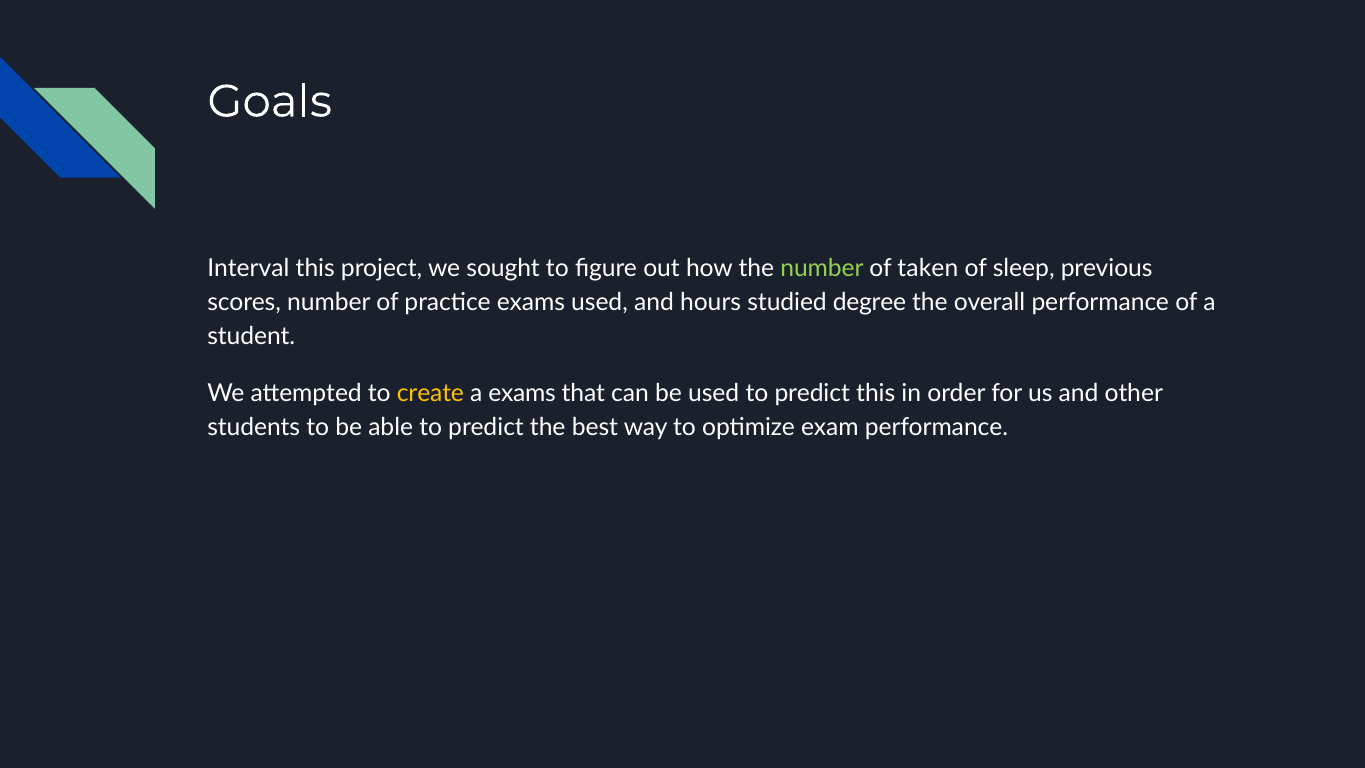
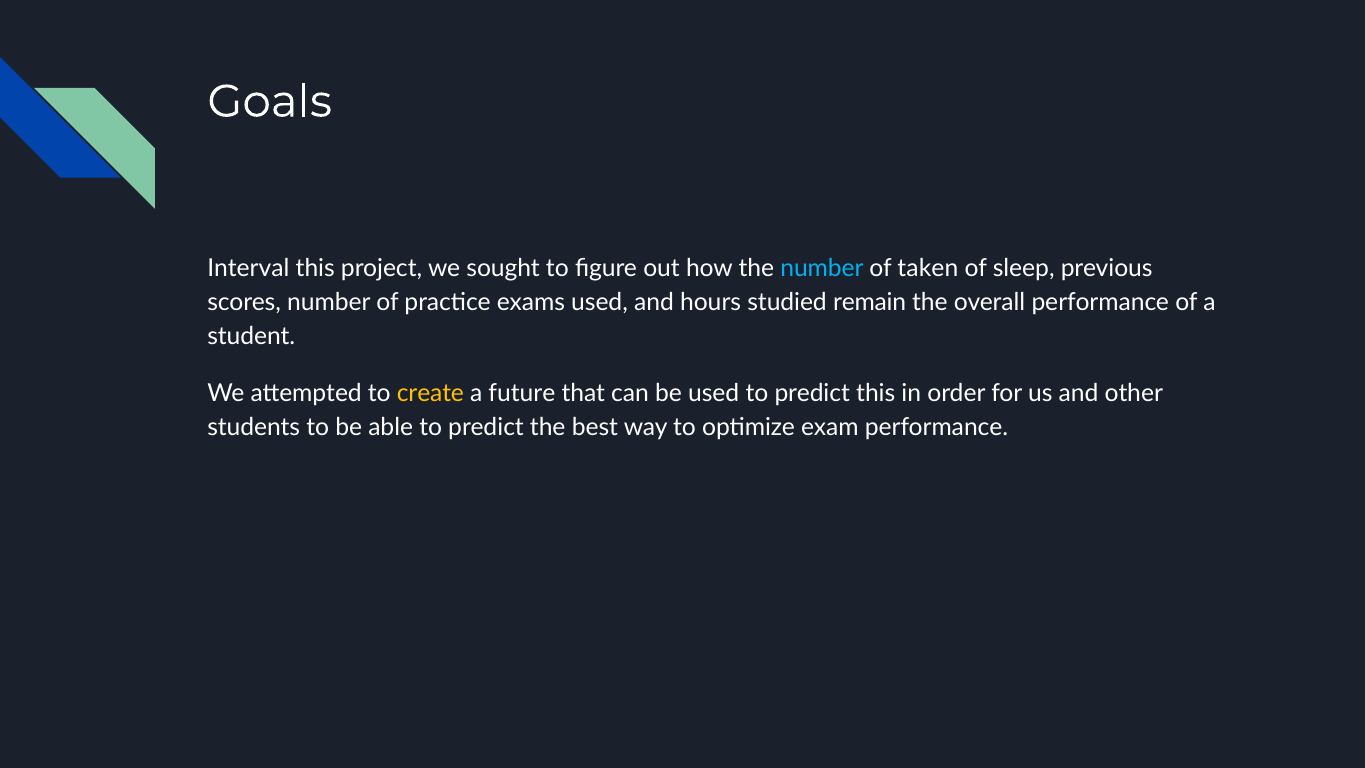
number at (822, 268) colour: light green -> light blue
degree: degree -> remain
a exams: exams -> future
